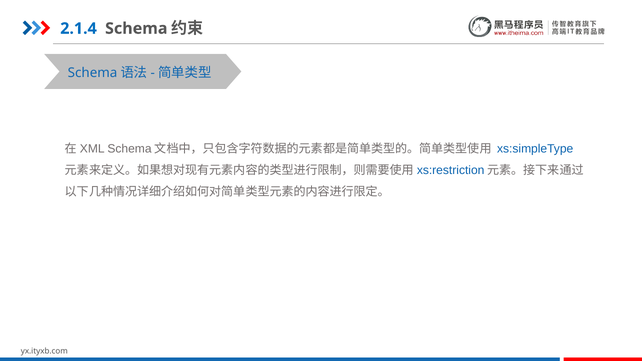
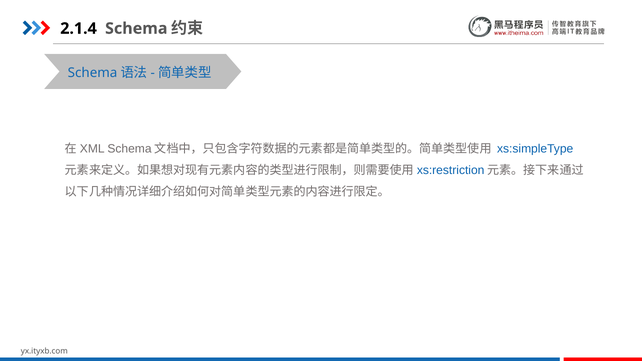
2.1.4 colour: blue -> black
